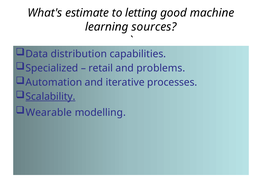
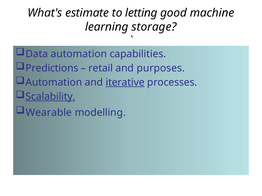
sources: sources -> storage
Data distribution: distribution -> automation
Specialized: Specialized -> Predictions
problems: problems -> purposes
iterative underline: none -> present
